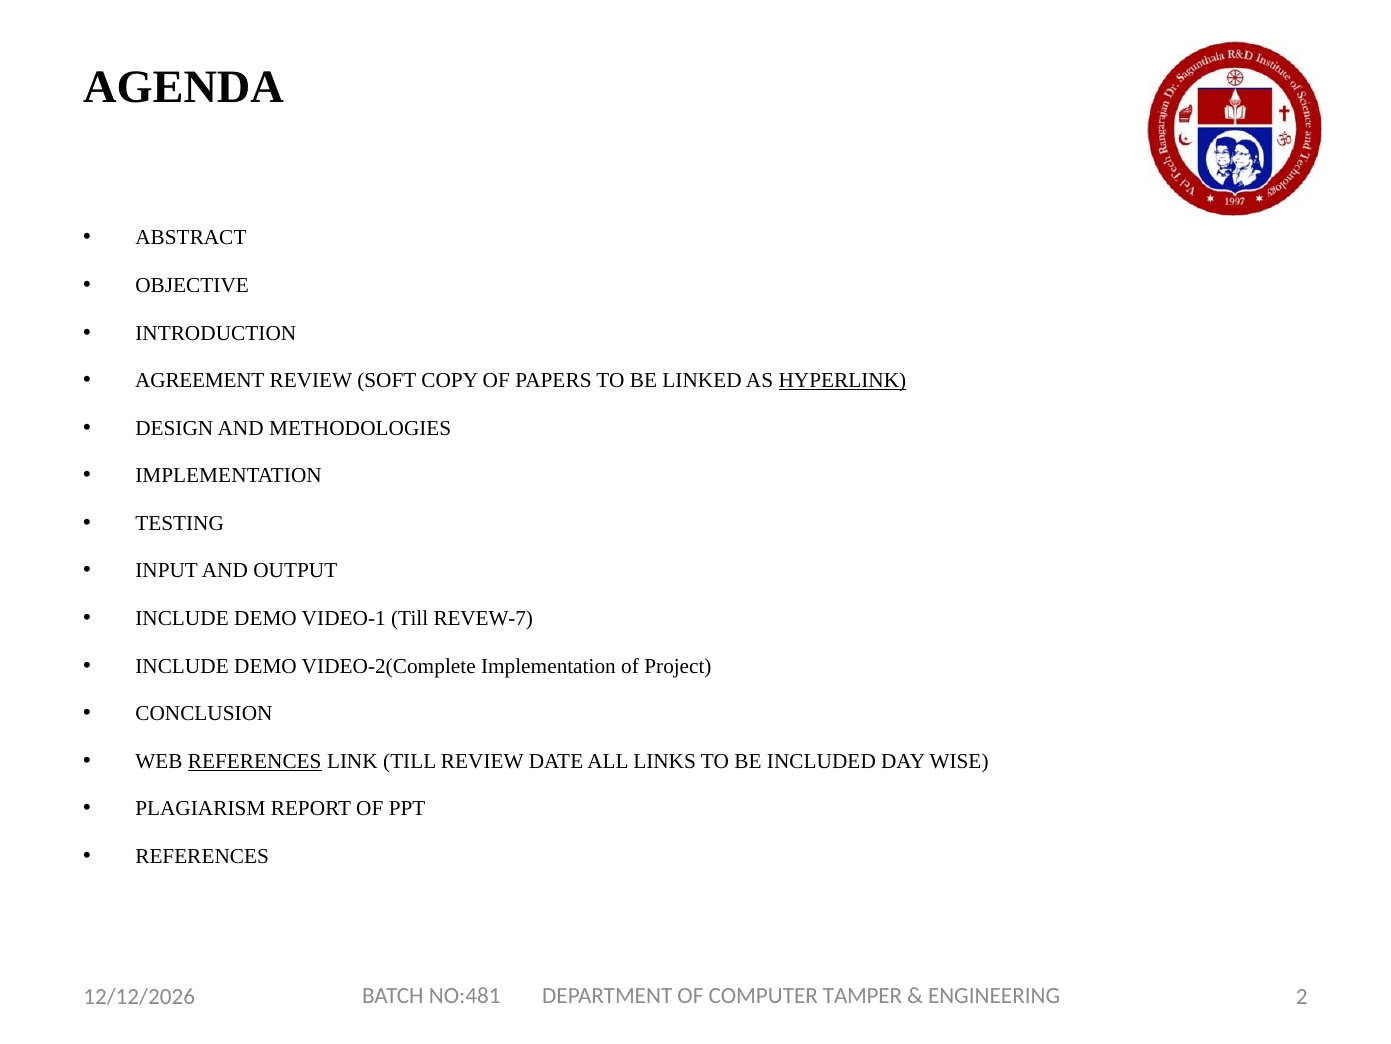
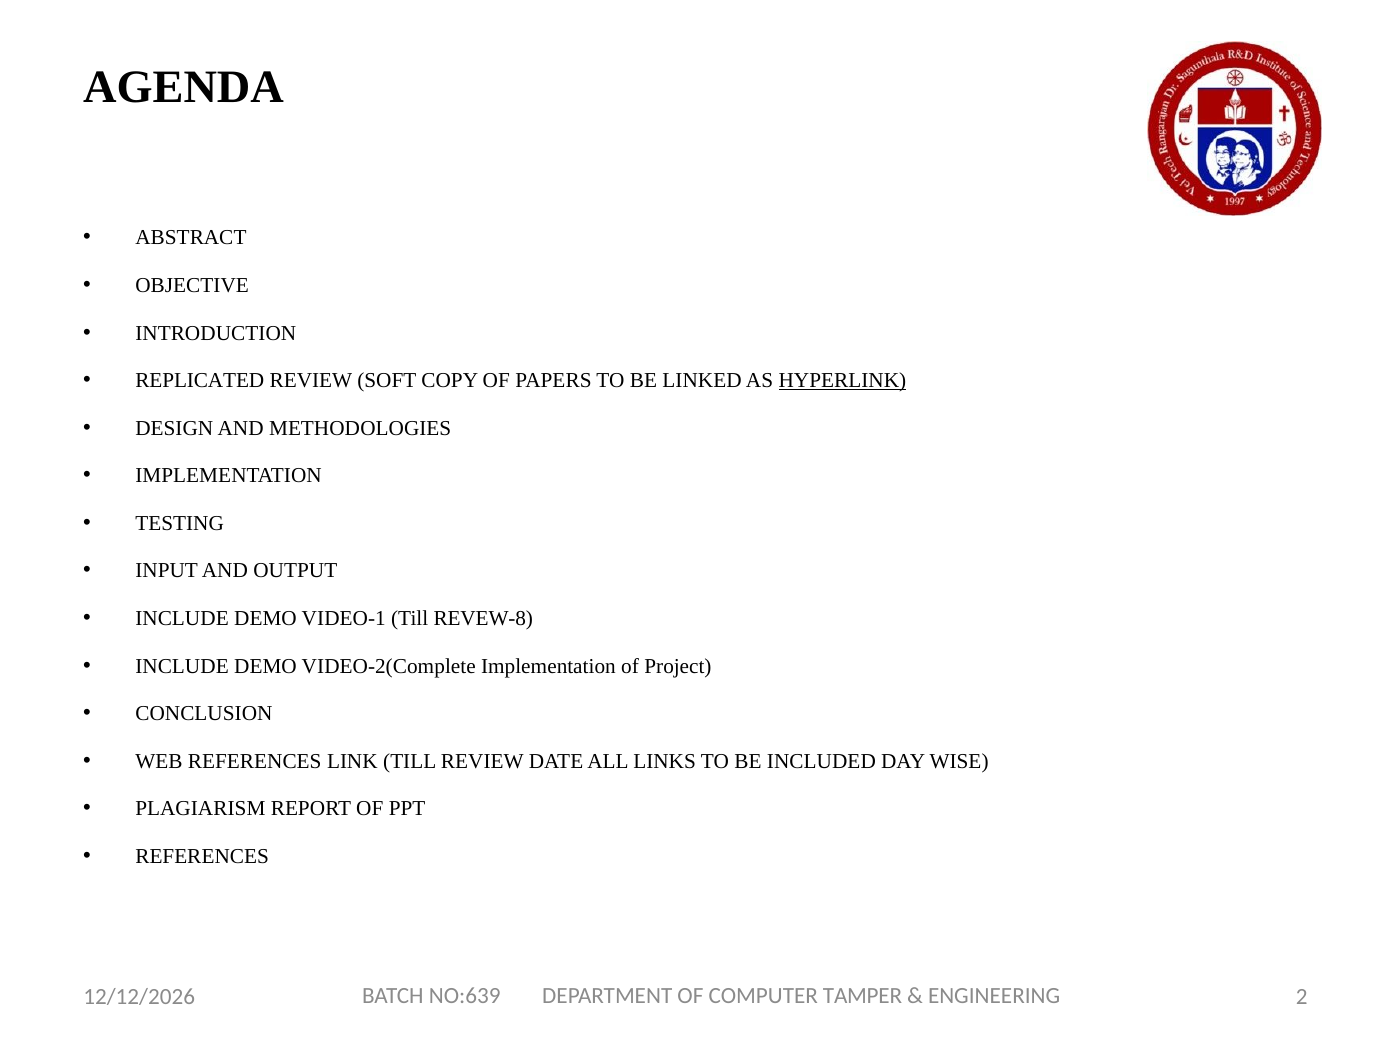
AGREEMENT: AGREEMENT -> REPLICATED
REVEW-7: REVEW-7 -> REVEW-8
REFERENCES at (255, 761) underline: present -> none
NO:481: NO:481 -> NO:639
